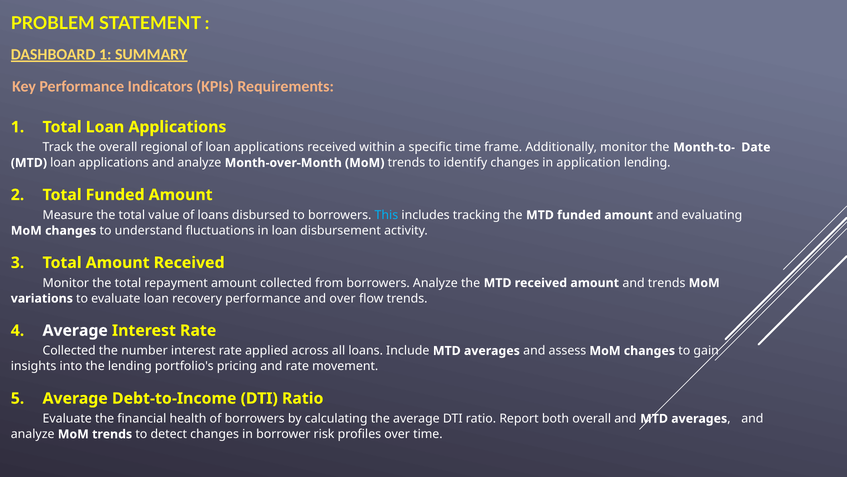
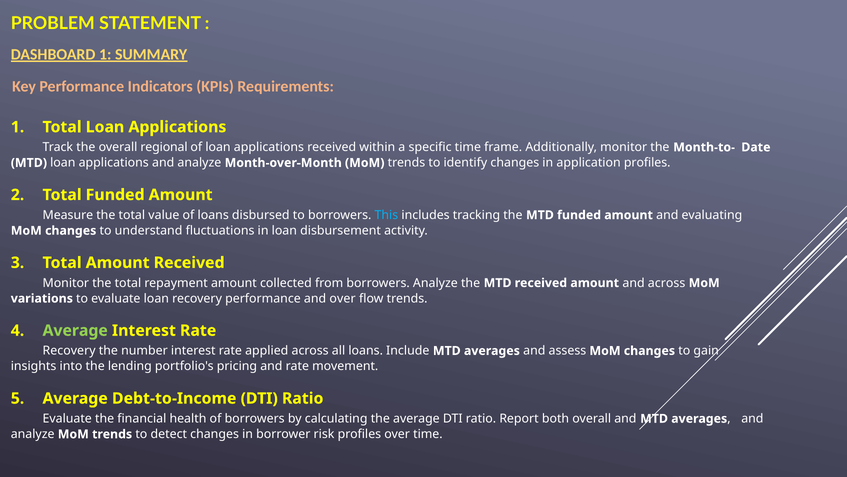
application lending: lending -> profiles
and trends: trends -> across
Average at (75, 330) colour: white -> light green
Collected at (69, 350): Collected -> Recovery
